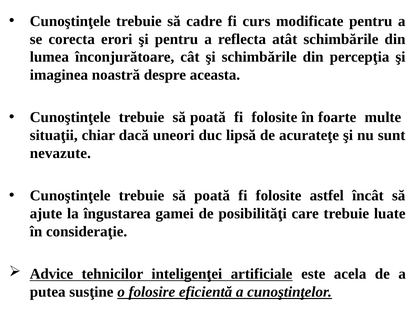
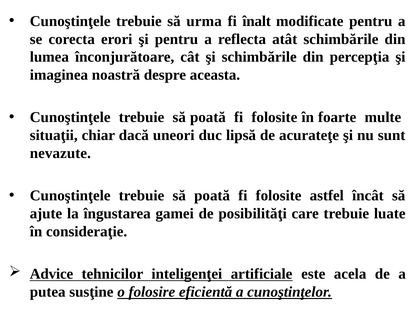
cadre: cadre -> urma
curs: curs -> înalt
